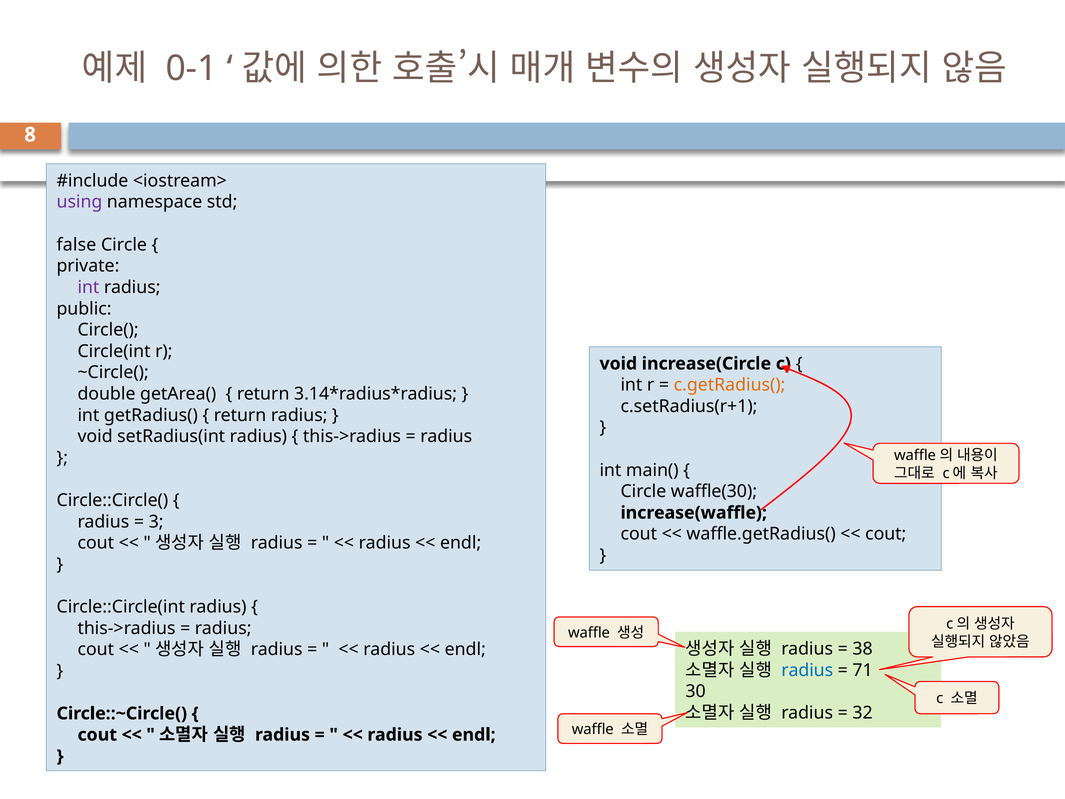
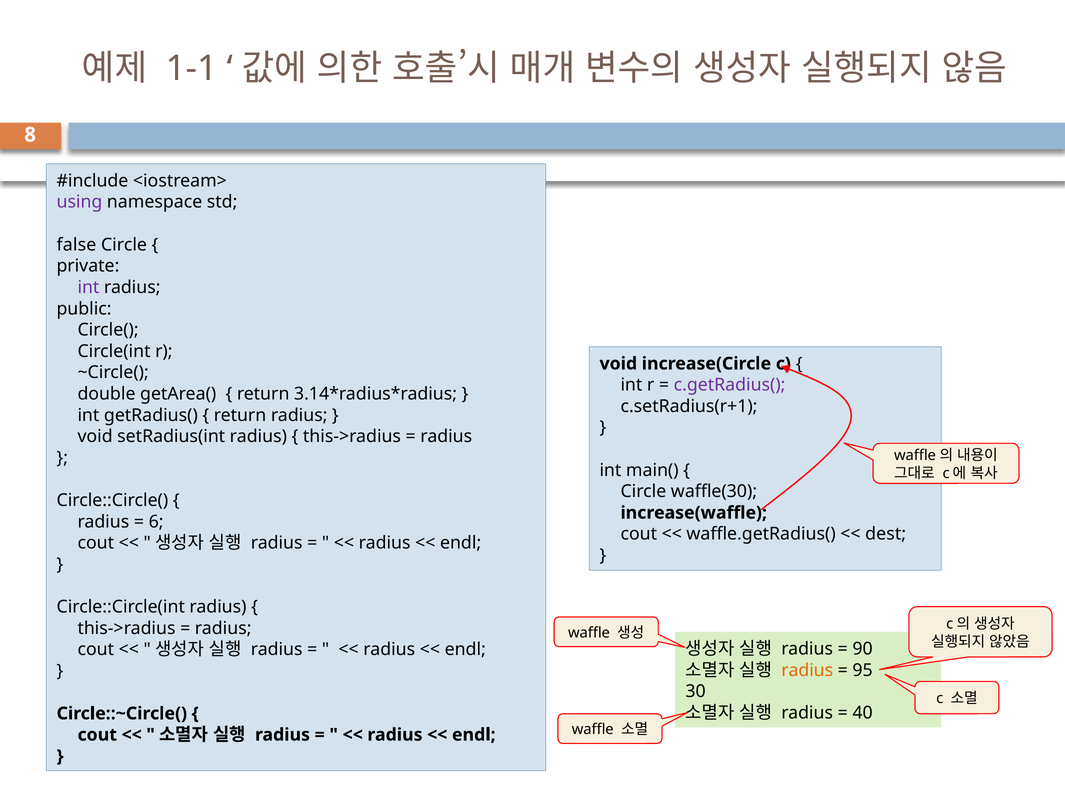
0-1: 0-1 -> 1-1
c.getRadius( colour: orange -> purple
3: 3 -> 6
cout at (886, 534): cout -> dest
38: 38 -> 90
radius at (807, 670) colour: blue -> orange
71: 71 -> 95
32: 32 -> 40
